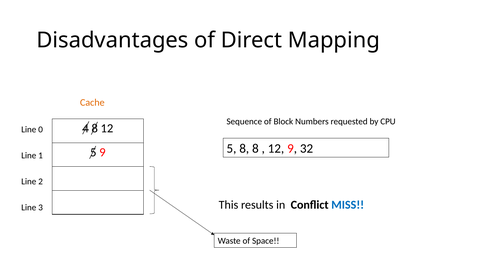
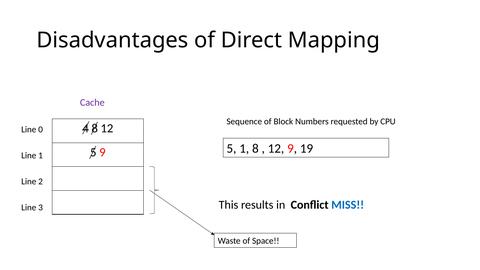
Cache colour: orange -> purple
5 8: 8 -> 1
32: 32 -> 19
